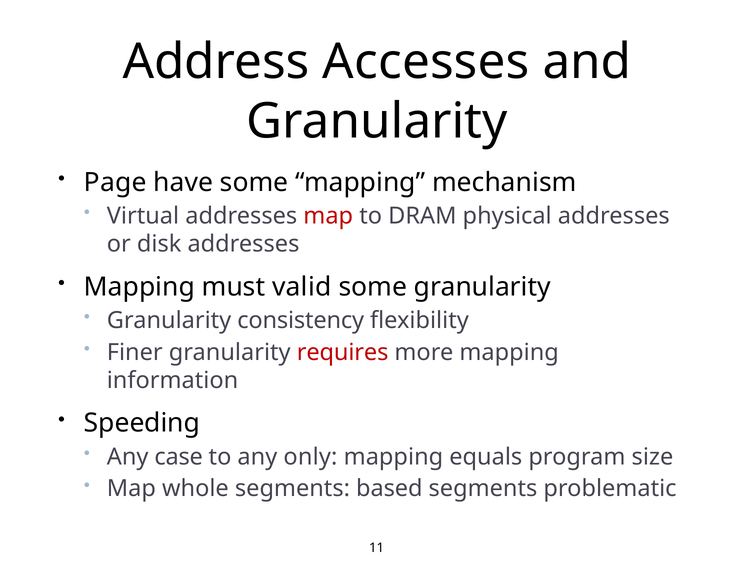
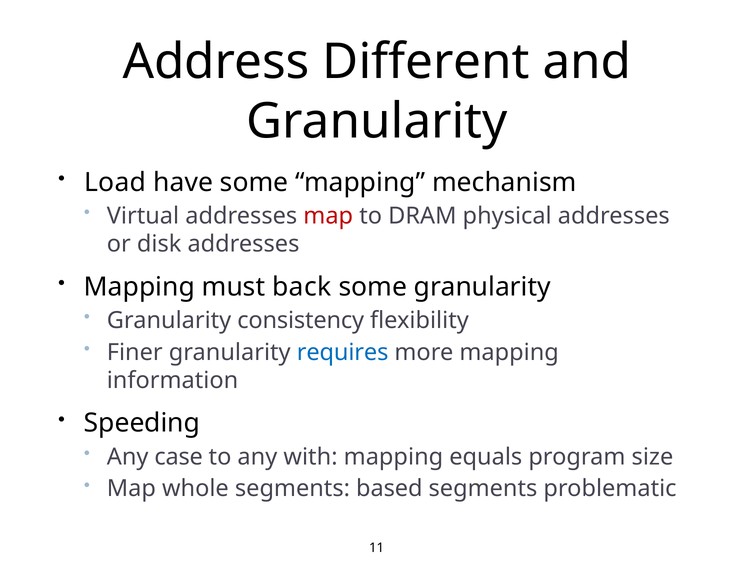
Accesses: Accesses -> Different
Page: Page -> Load
valid: valid -> back
requires colour: red -> blue
only: only -> with
